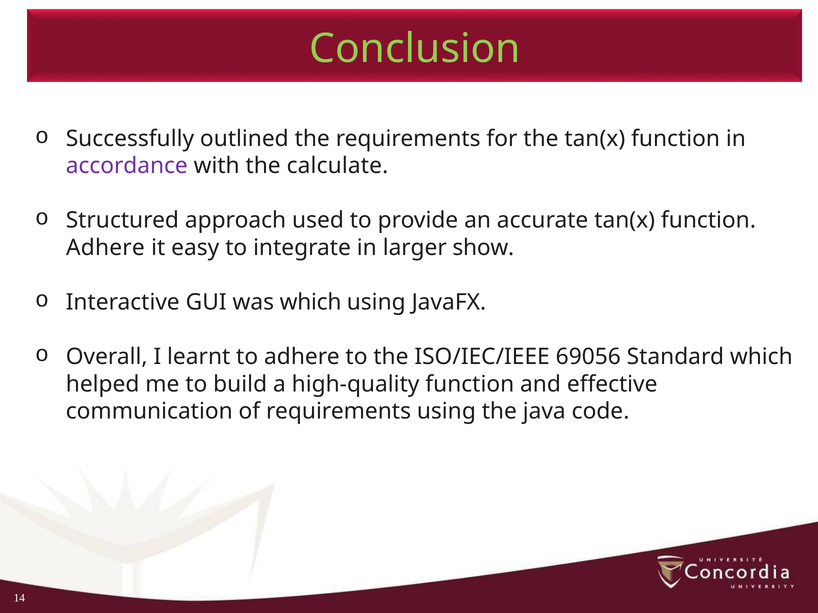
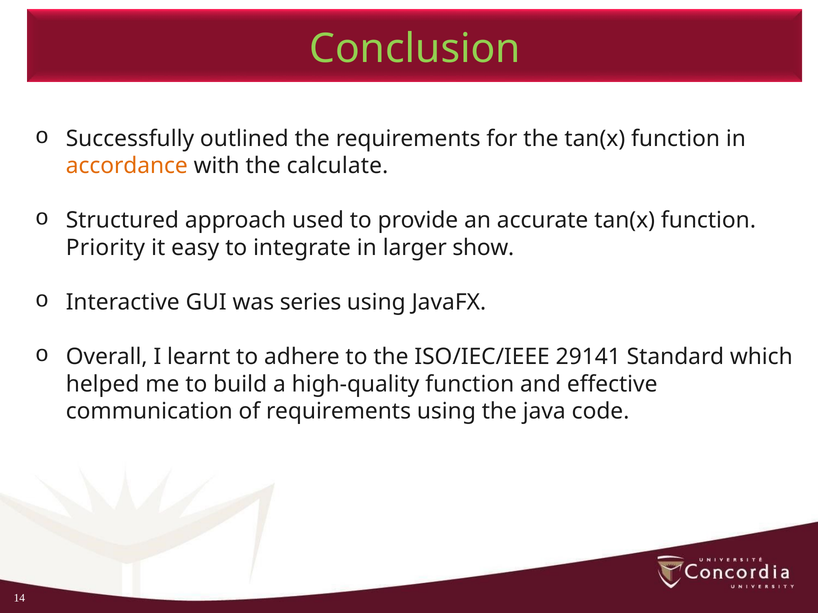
accordance colour: purple -> orange
Adhere at (105, 248): Adhere -> Priority
was which: which -> series
69056: 69056 -> 29141
